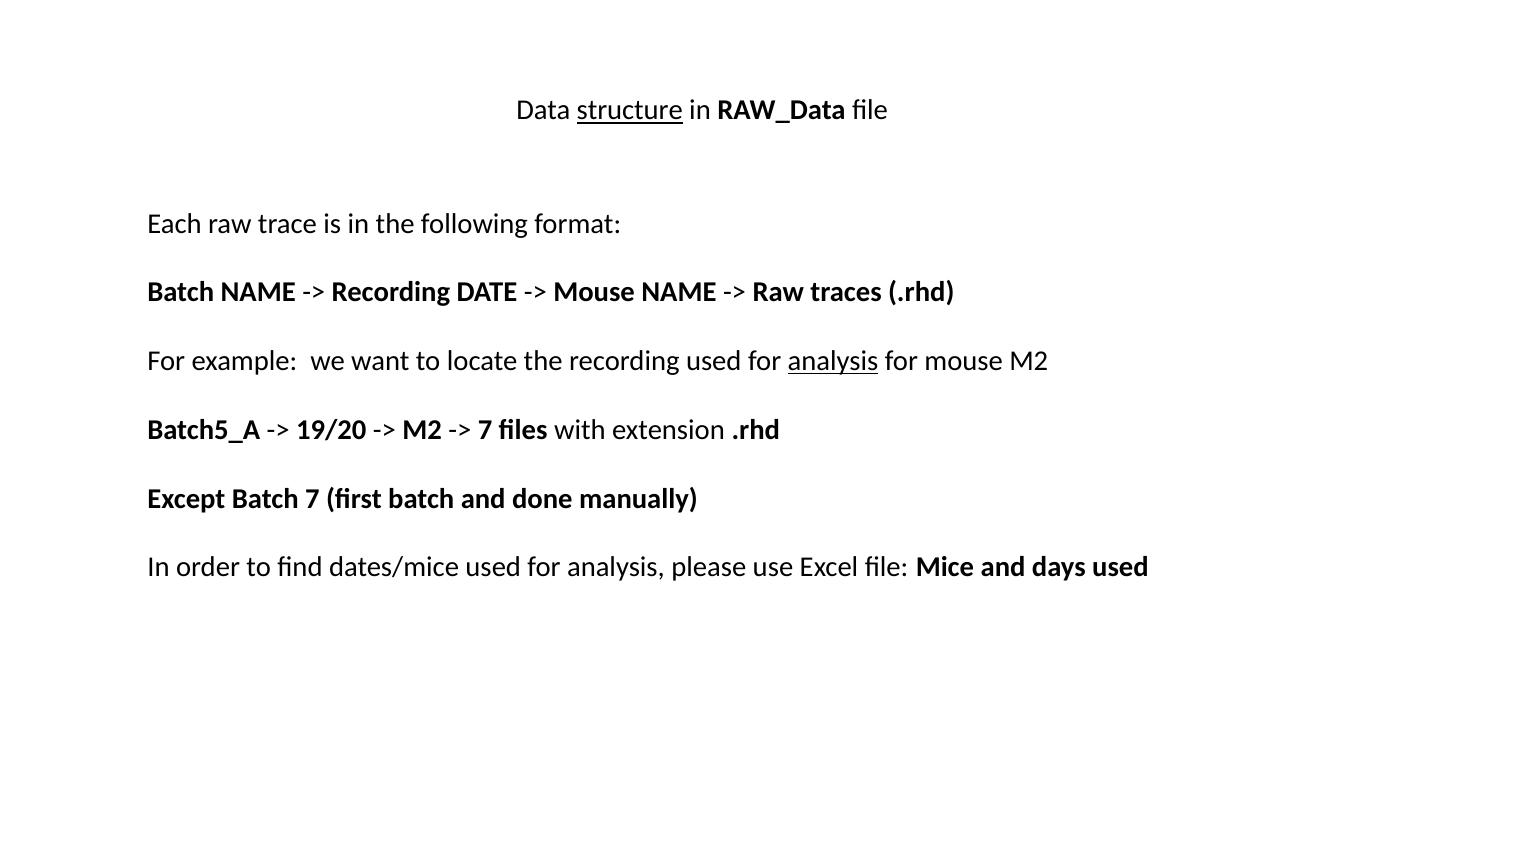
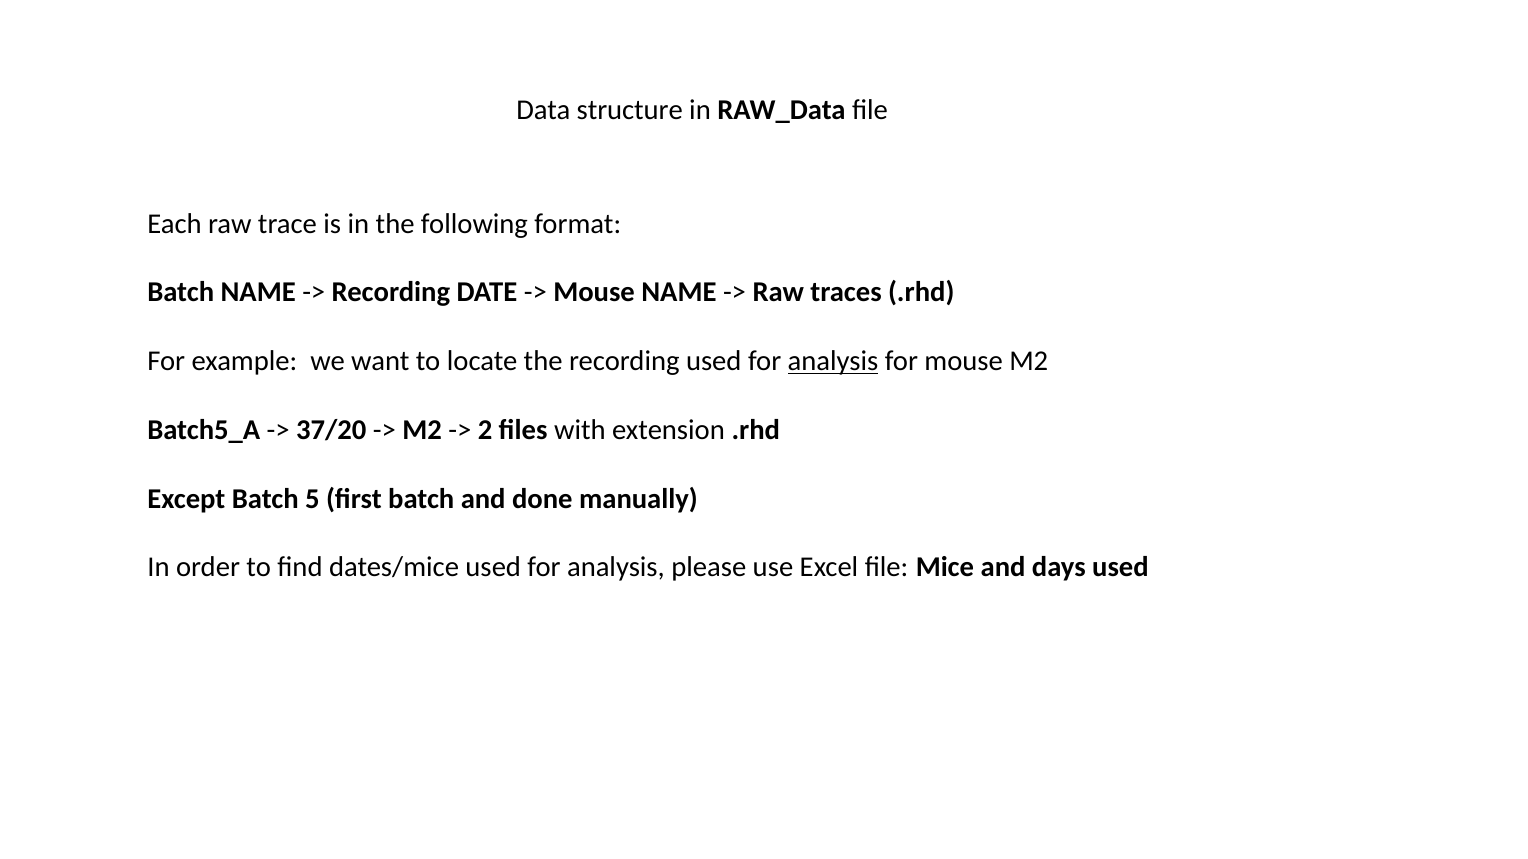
structure underline: present -> none
19/20: 19/20 -> 37/20
7 at (485, 430): 7 -> 2
Batch 7: 7 -> 5
